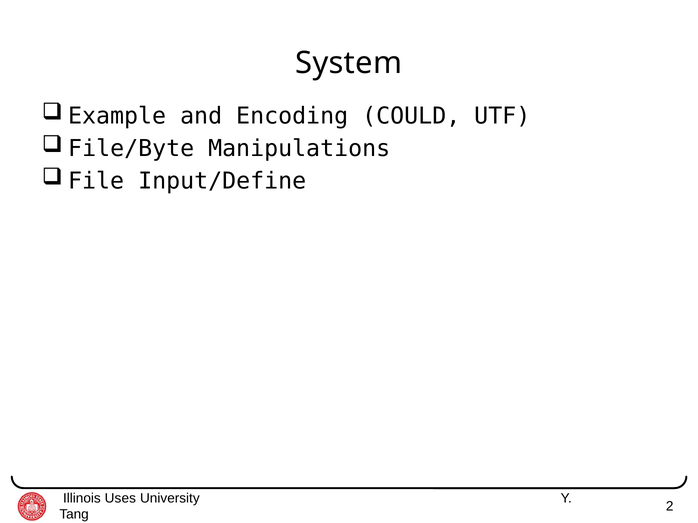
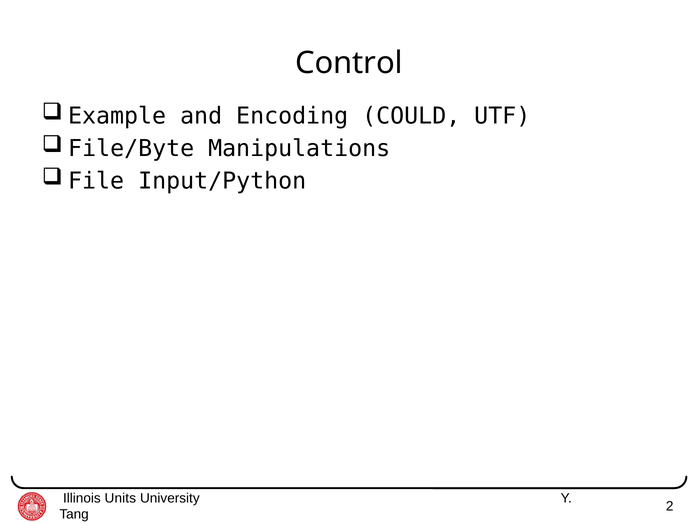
System: System -> Control
Input/Define: Input/Define -> Input/Python
Uses: Uses -> Units
